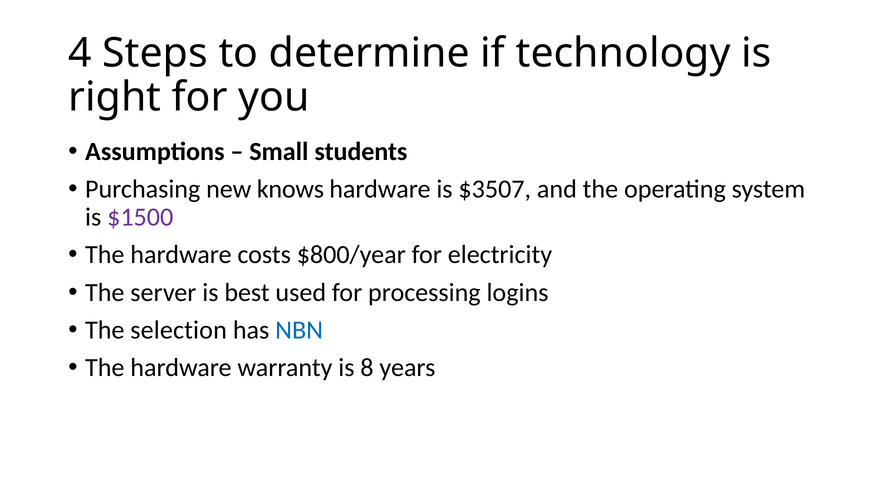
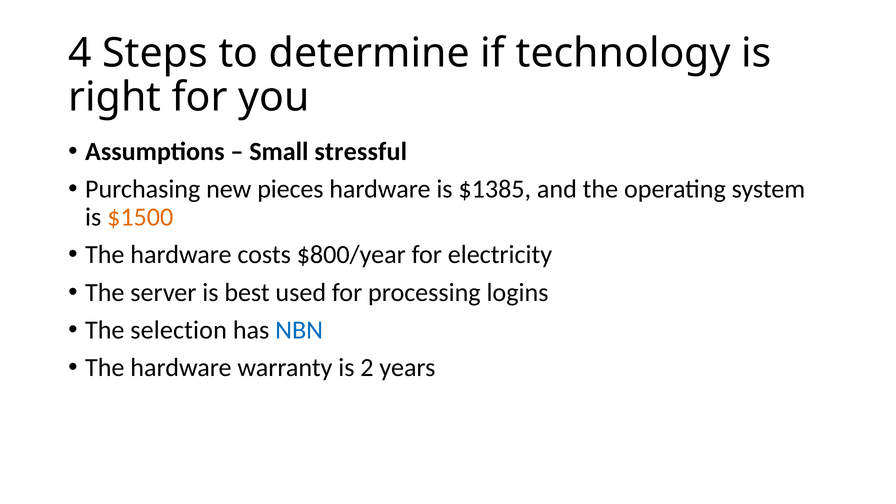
students: students -> stressful
knows: knows -> pieces
$3507: $3507 -> $1385
$1500 colour: purple -> orange
8: 8 -> 2
